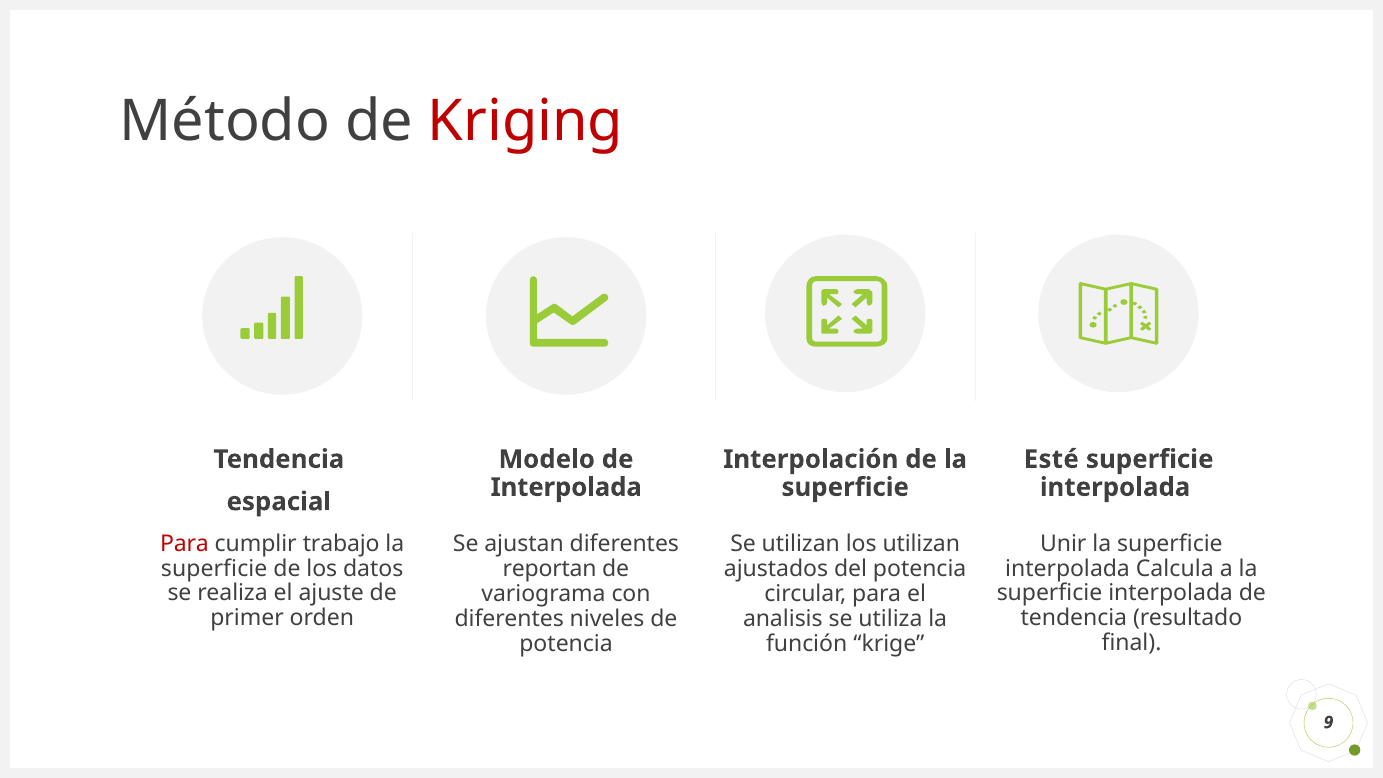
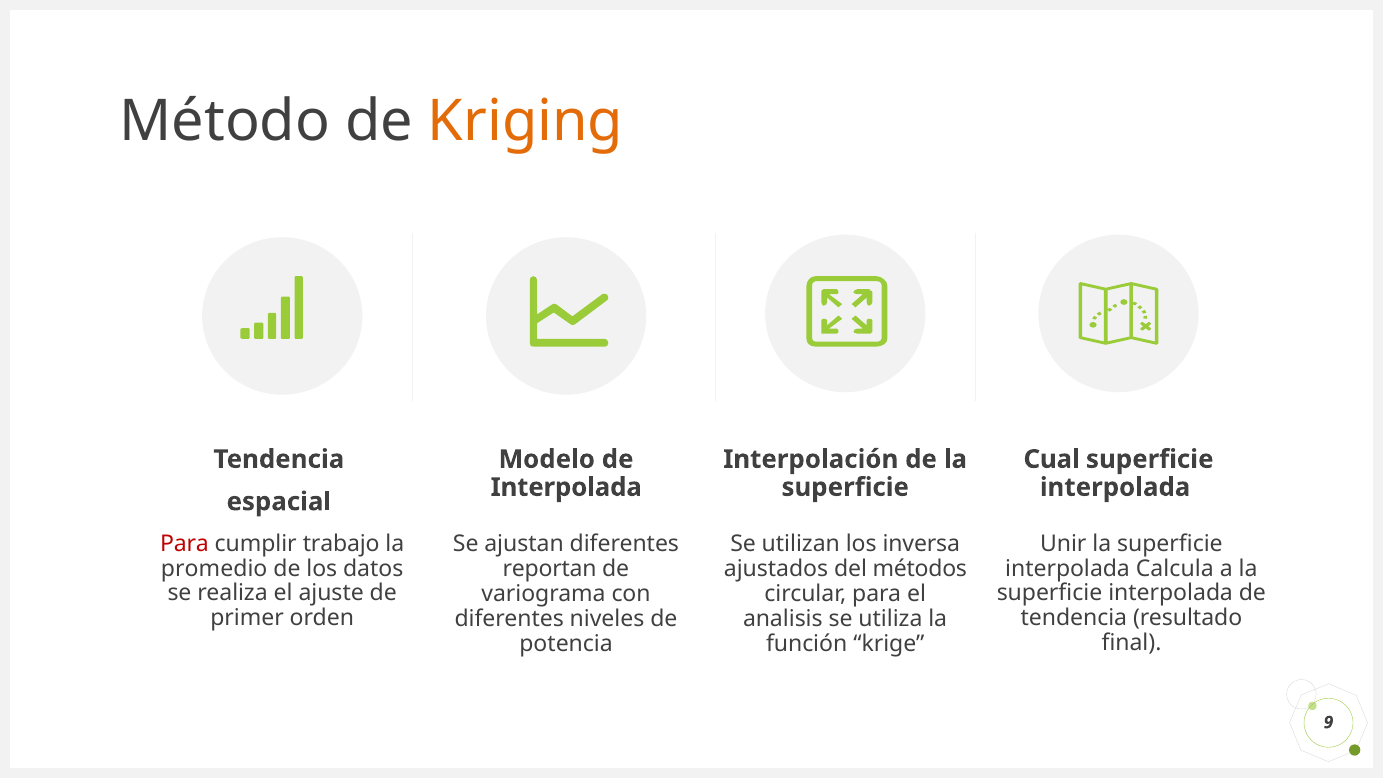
Kriging colour: red -> orange
Esté: Esté -> Cual
los utilizan: utilizan -> inversa
superficie at (214, 568): superficie -> promedio
del potencia: potencia -> métodos
